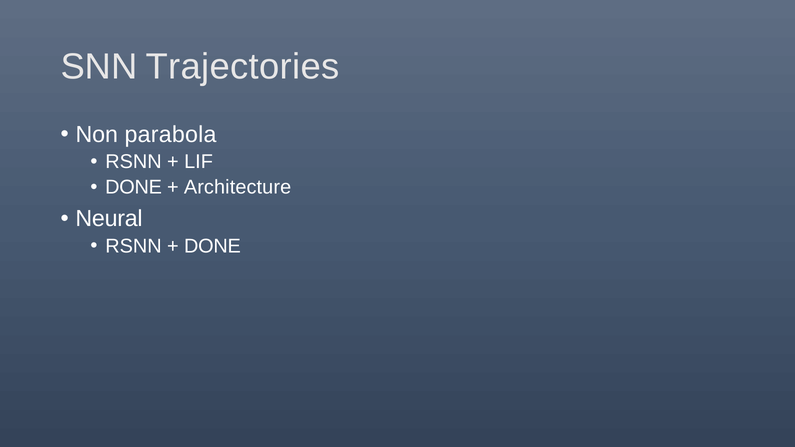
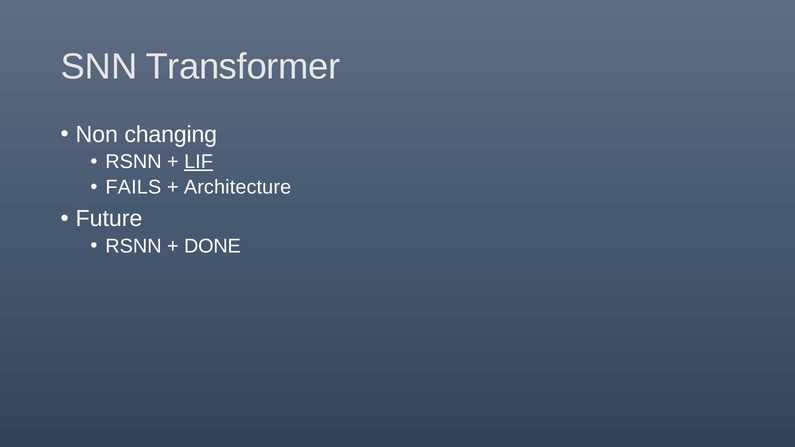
Trajectories: Trajectories -> Transformer
parabola: parabola -> changing
LIF underline: none -> present
DONE at (134, 187): DONE -> FAILS
Neural: Neural -> Future
